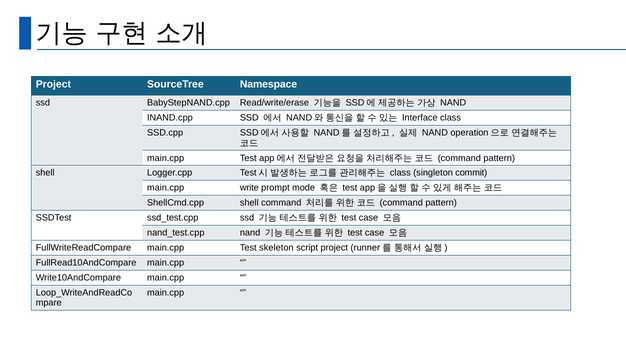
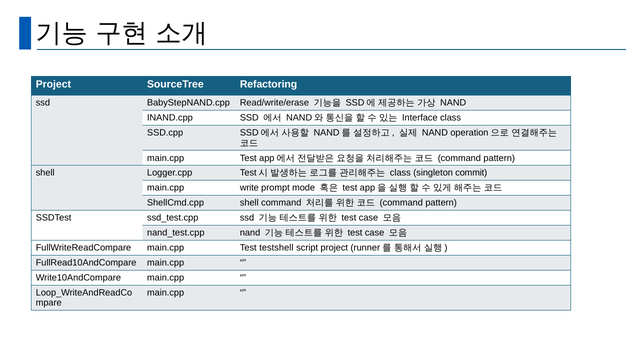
Namespace: Namespace -> Refactoring
skeleton: skeleton -> testshell
